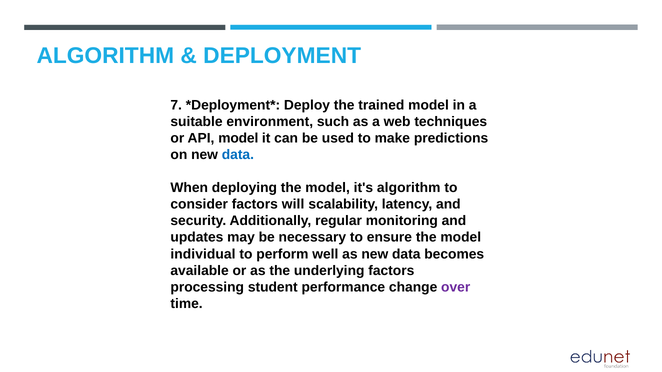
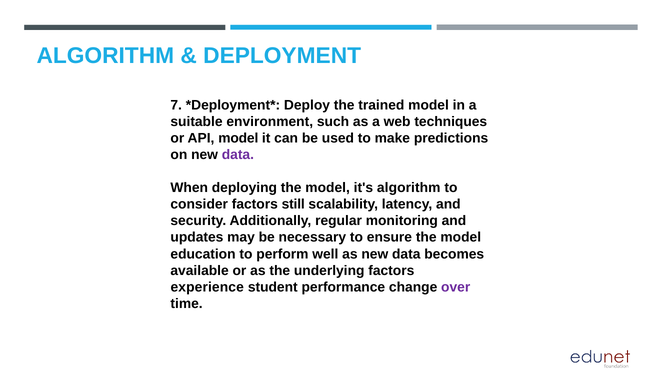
data at (238, 155) colour: blue -> purple
will: will -> still
individual: individual -> education
processing: processing -> experience
